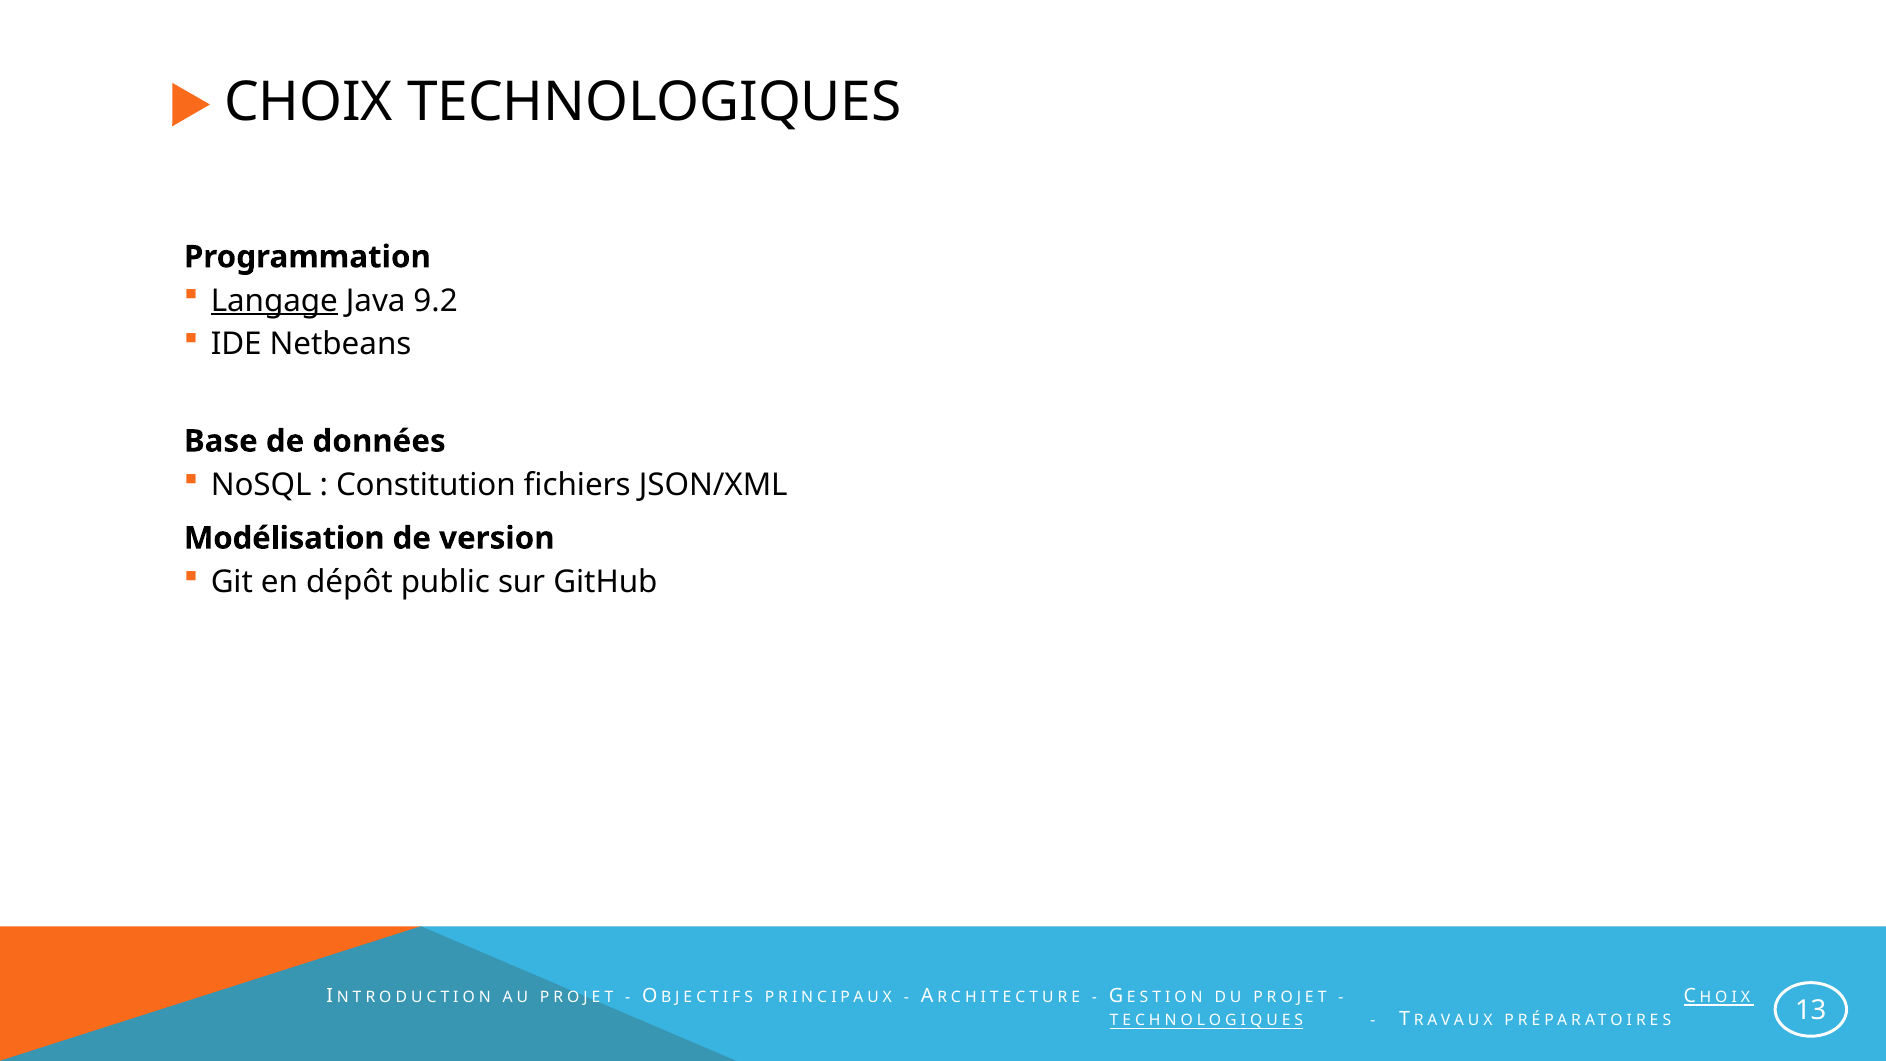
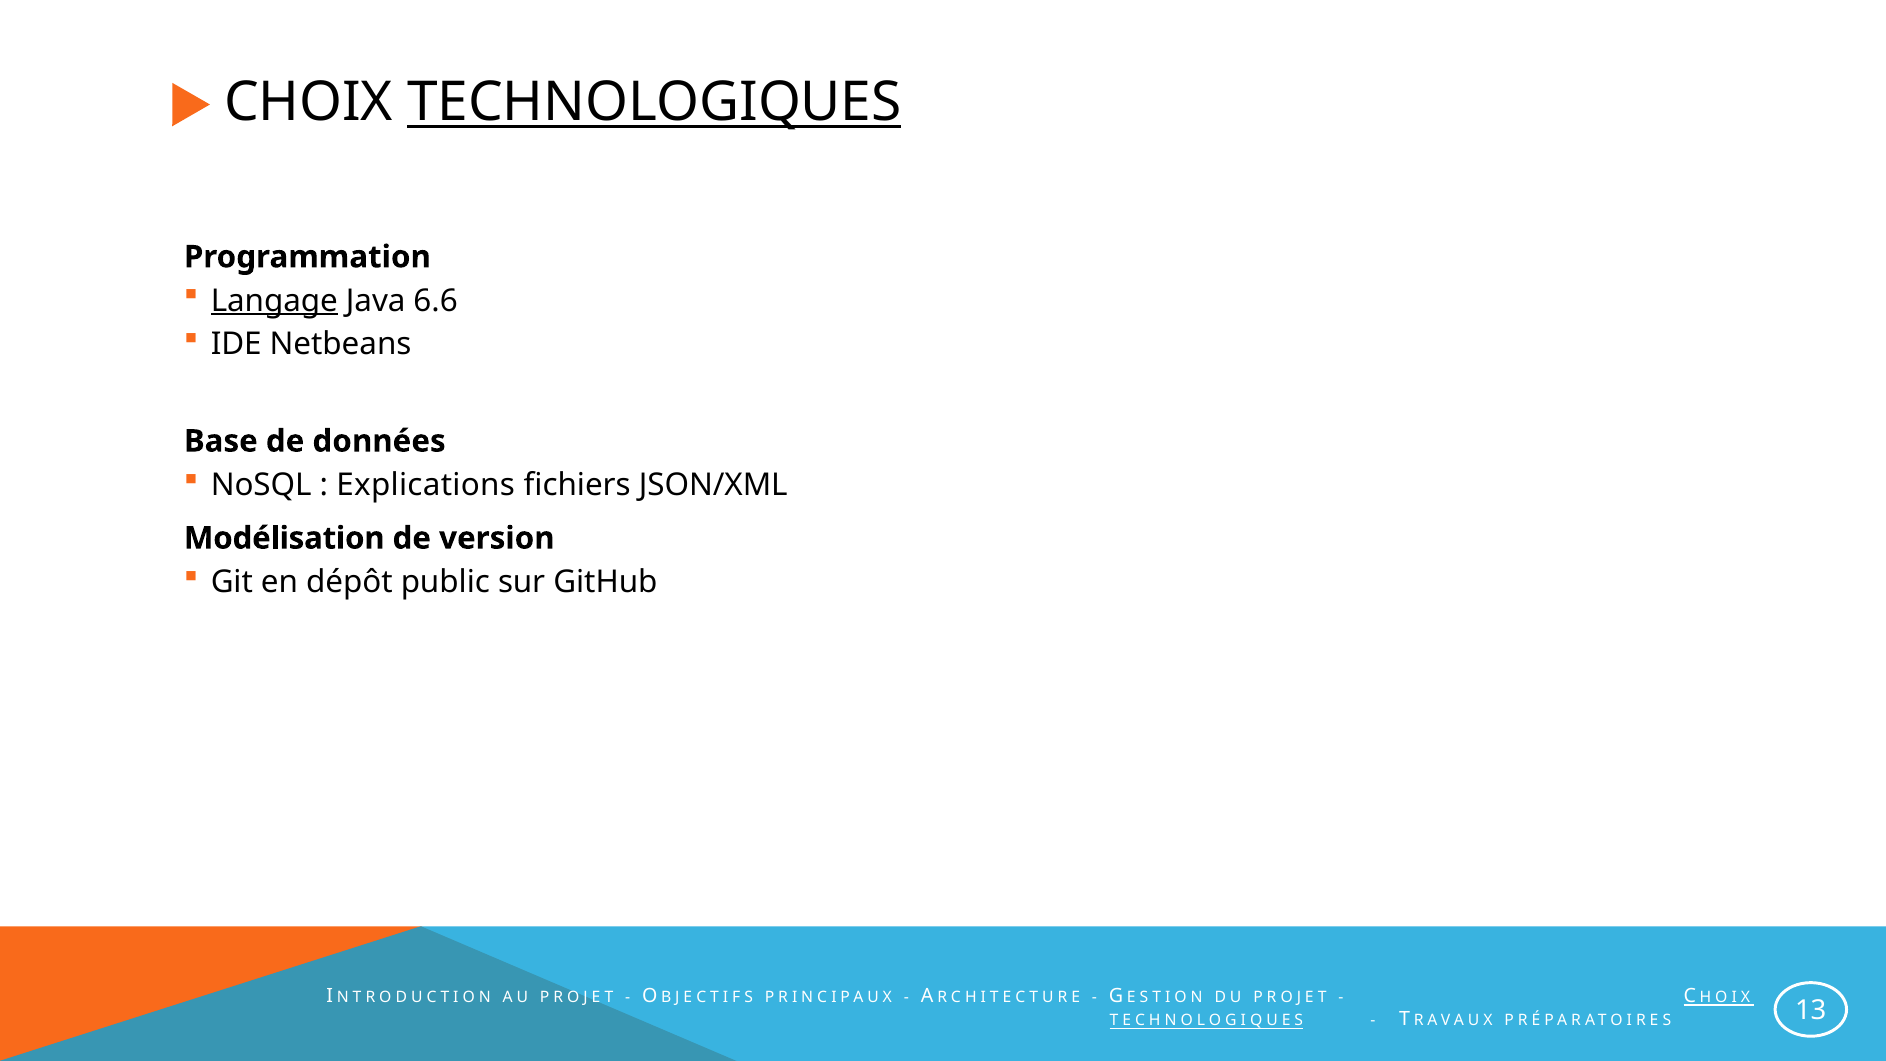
TECHNOLOGIQUES underline: none -> present
9.2: 9.2 -> 6.6
Constitution: Constitution -> Explications
